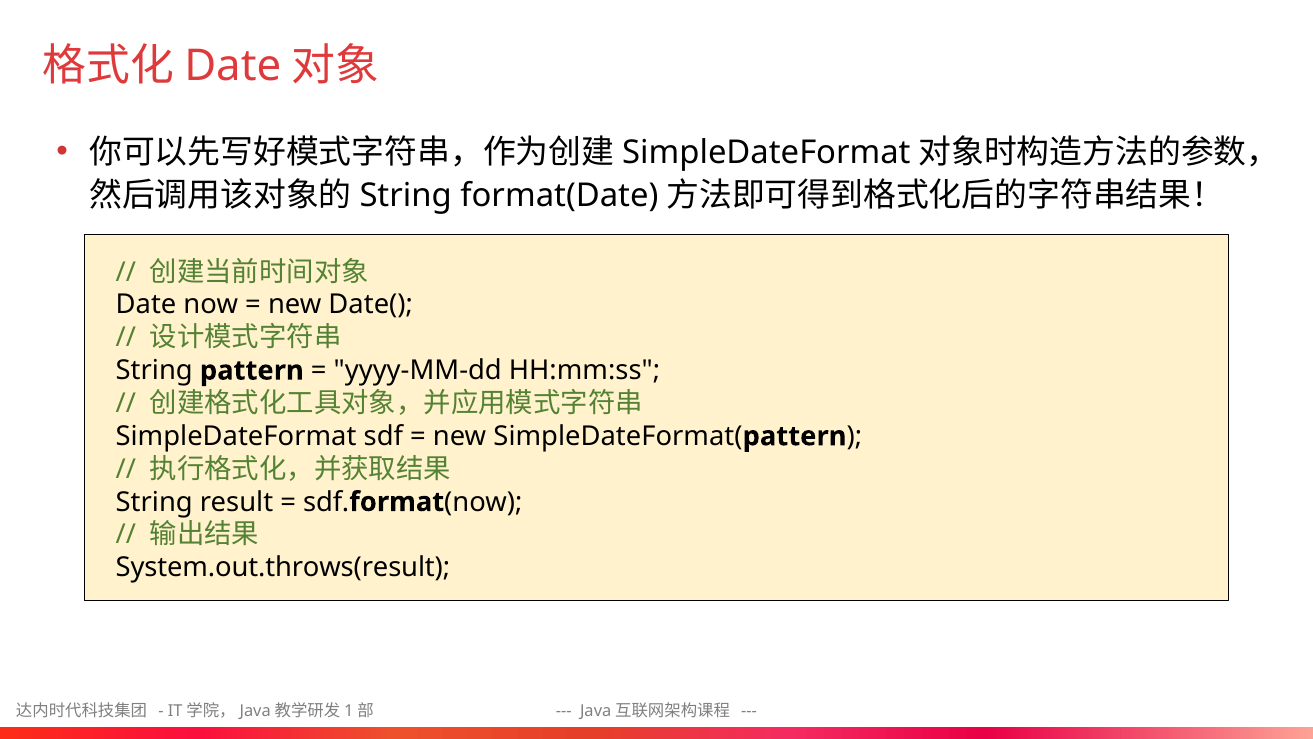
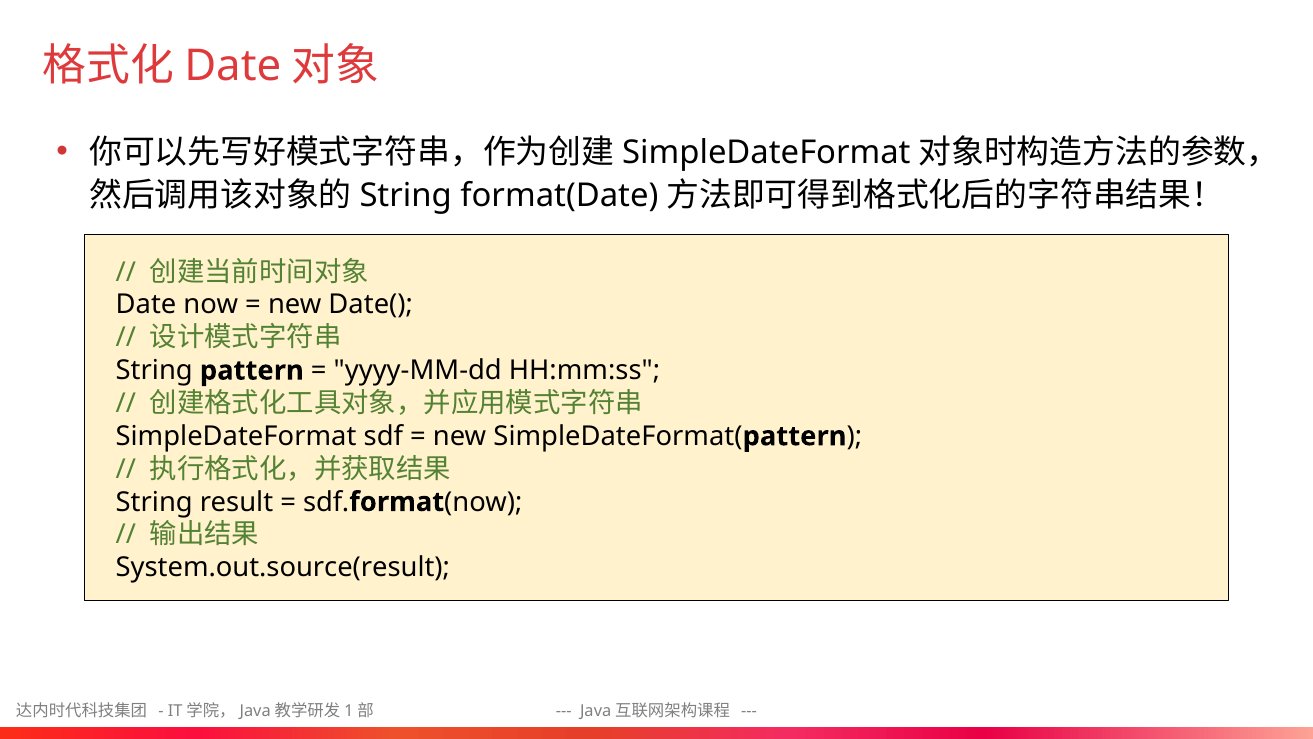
System.out.throws(result: System.out.throws(result -> System.out.source(result
